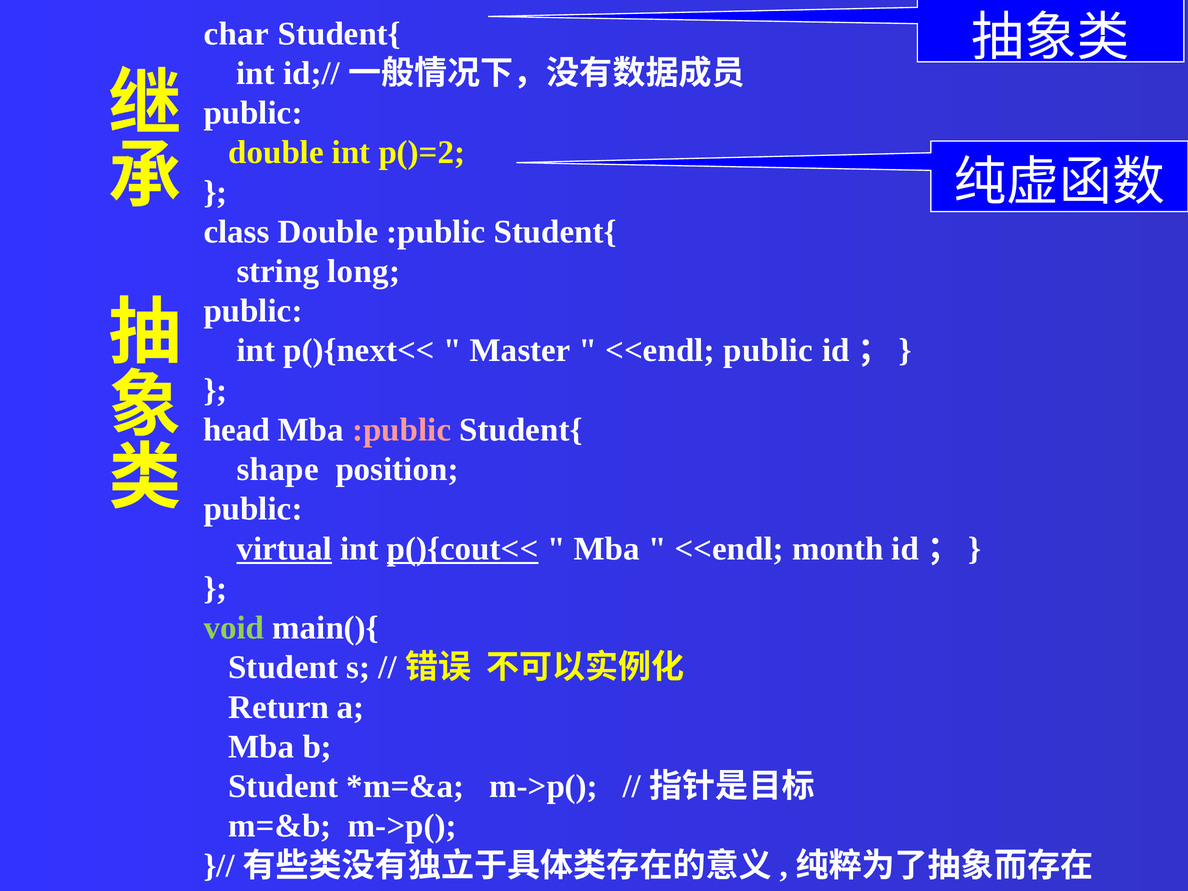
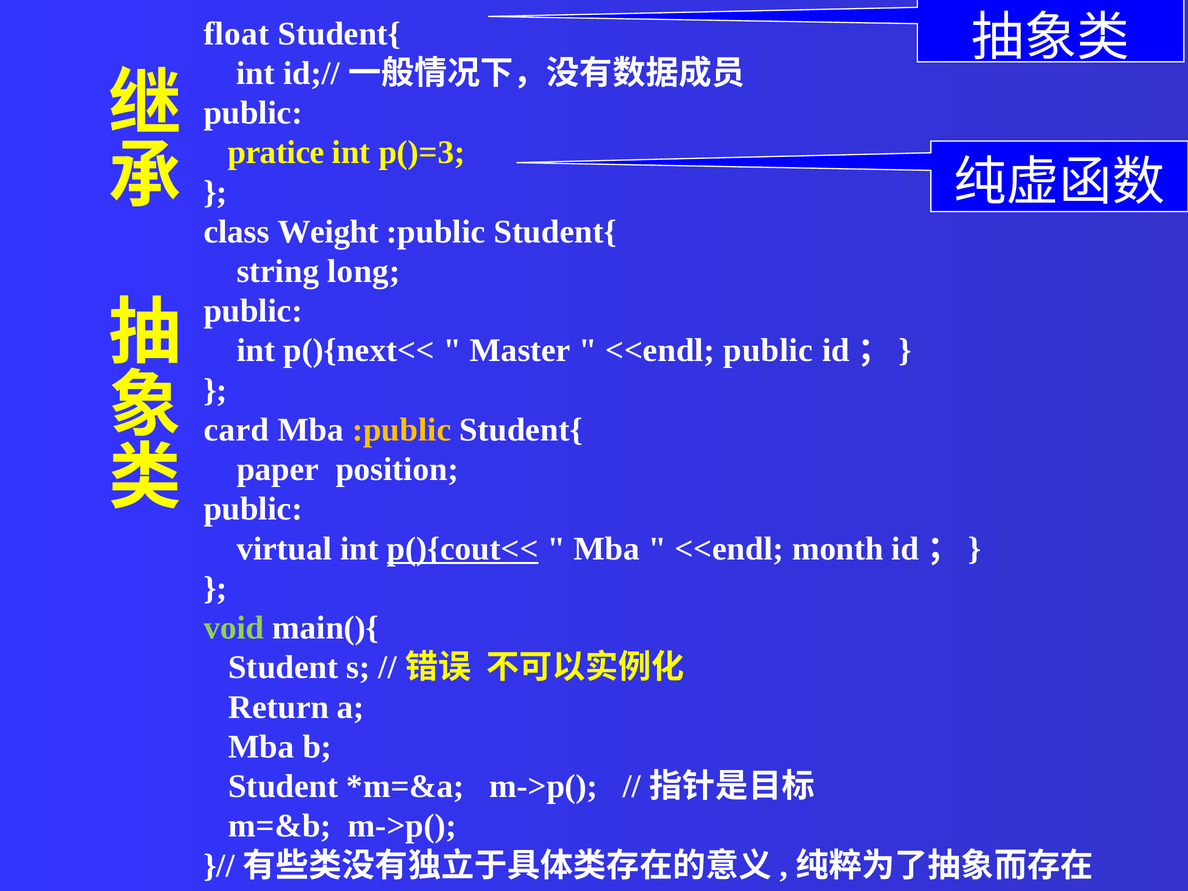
char: char -> float
double at (276, 153): double -> pratice
p()=2: p()=2 -> p()=3
class Double: Double -> Weight
head: head -> card
:public at (402, 430) colour: pink -> yellow
shape: shape -> paper
virtual underline: present -> none
